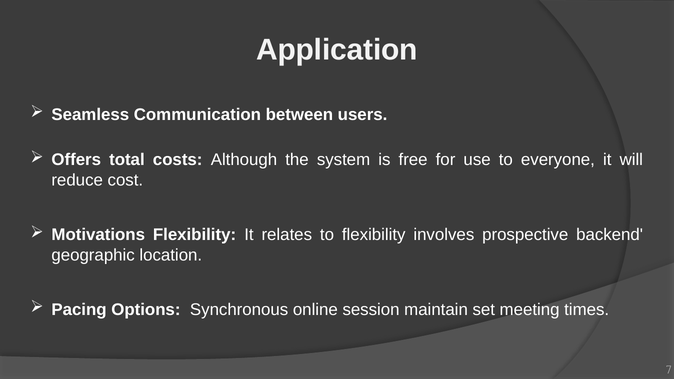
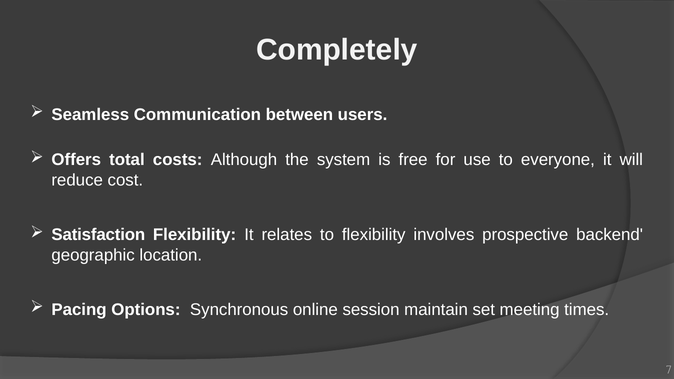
Application: Application -> Completely
Motivations: Motivations -> Satisfaction
